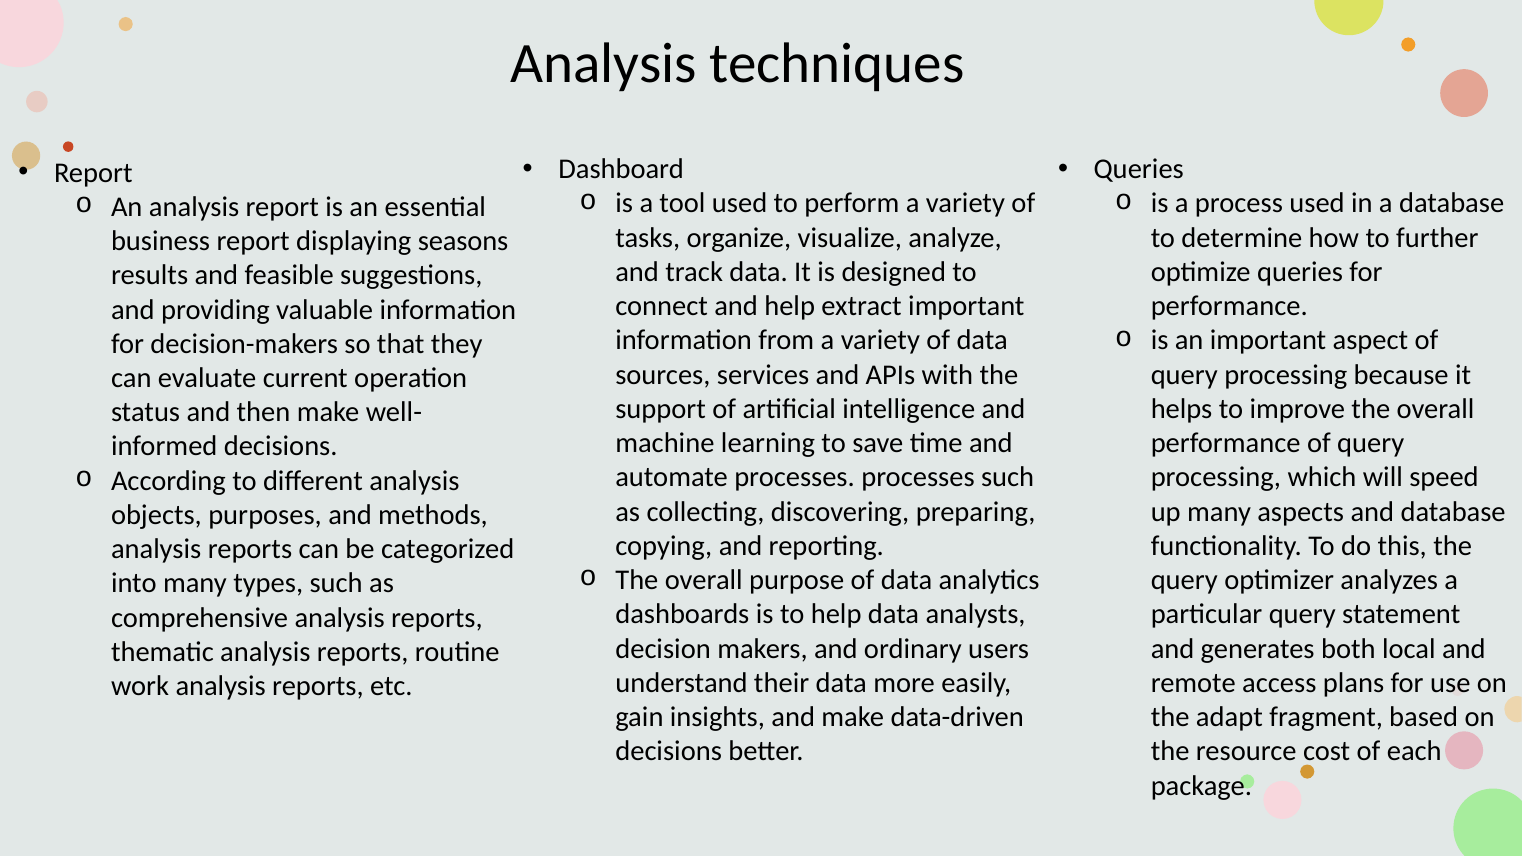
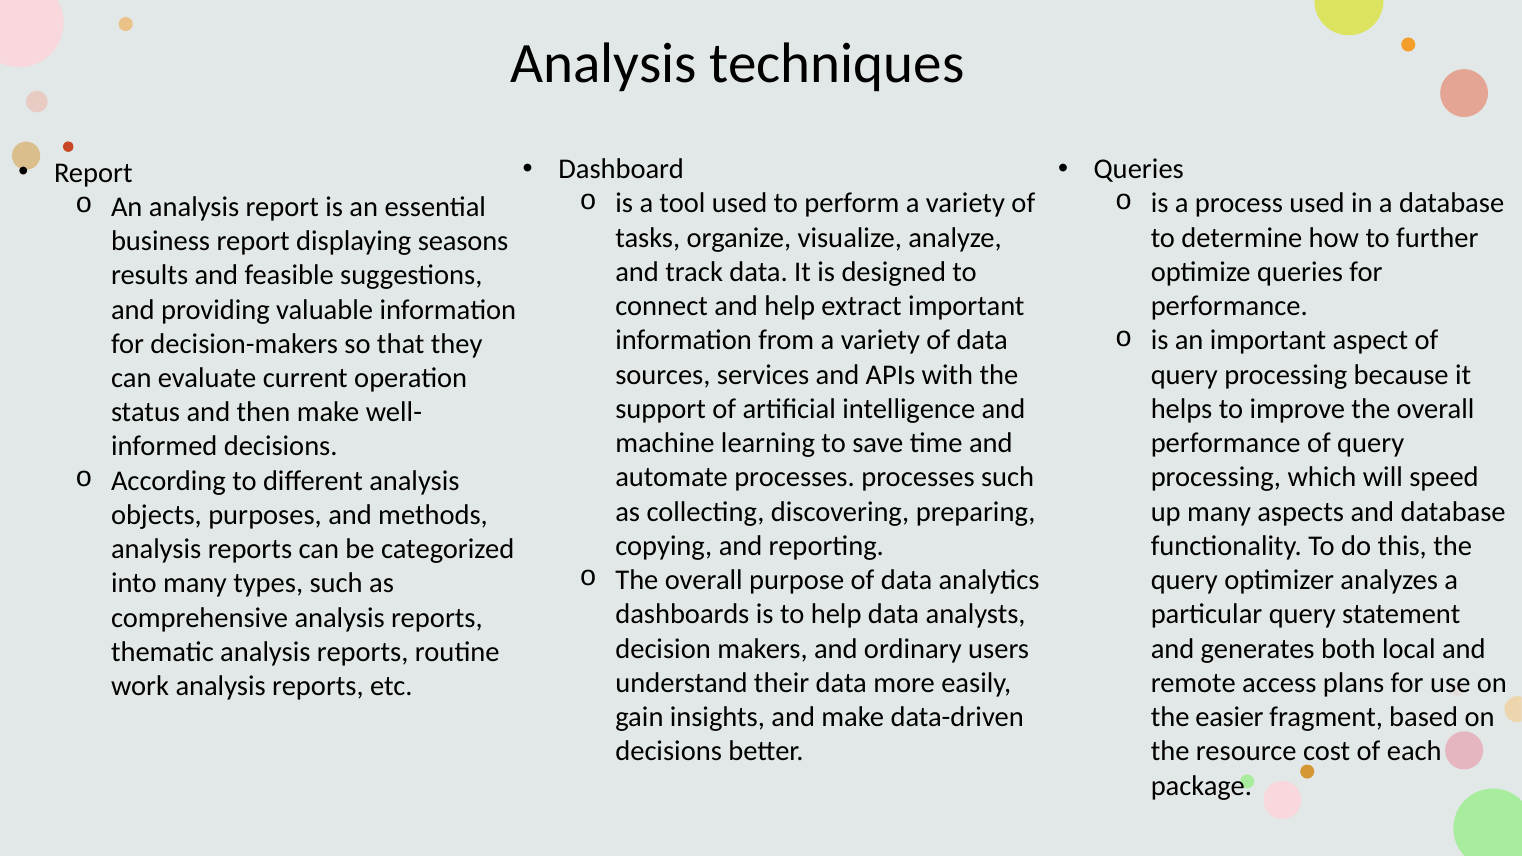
adapt: adapt -> easier
